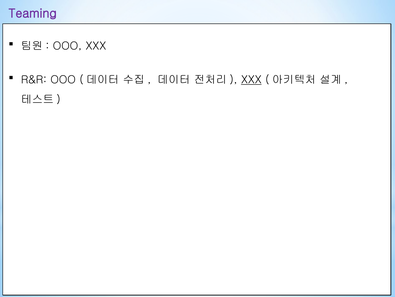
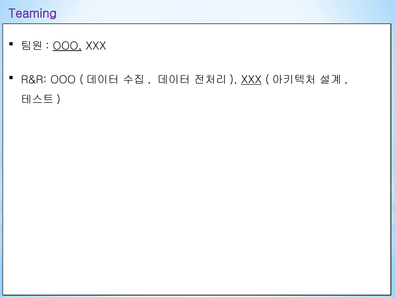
OOO at (67, 46) underline: none -> present
